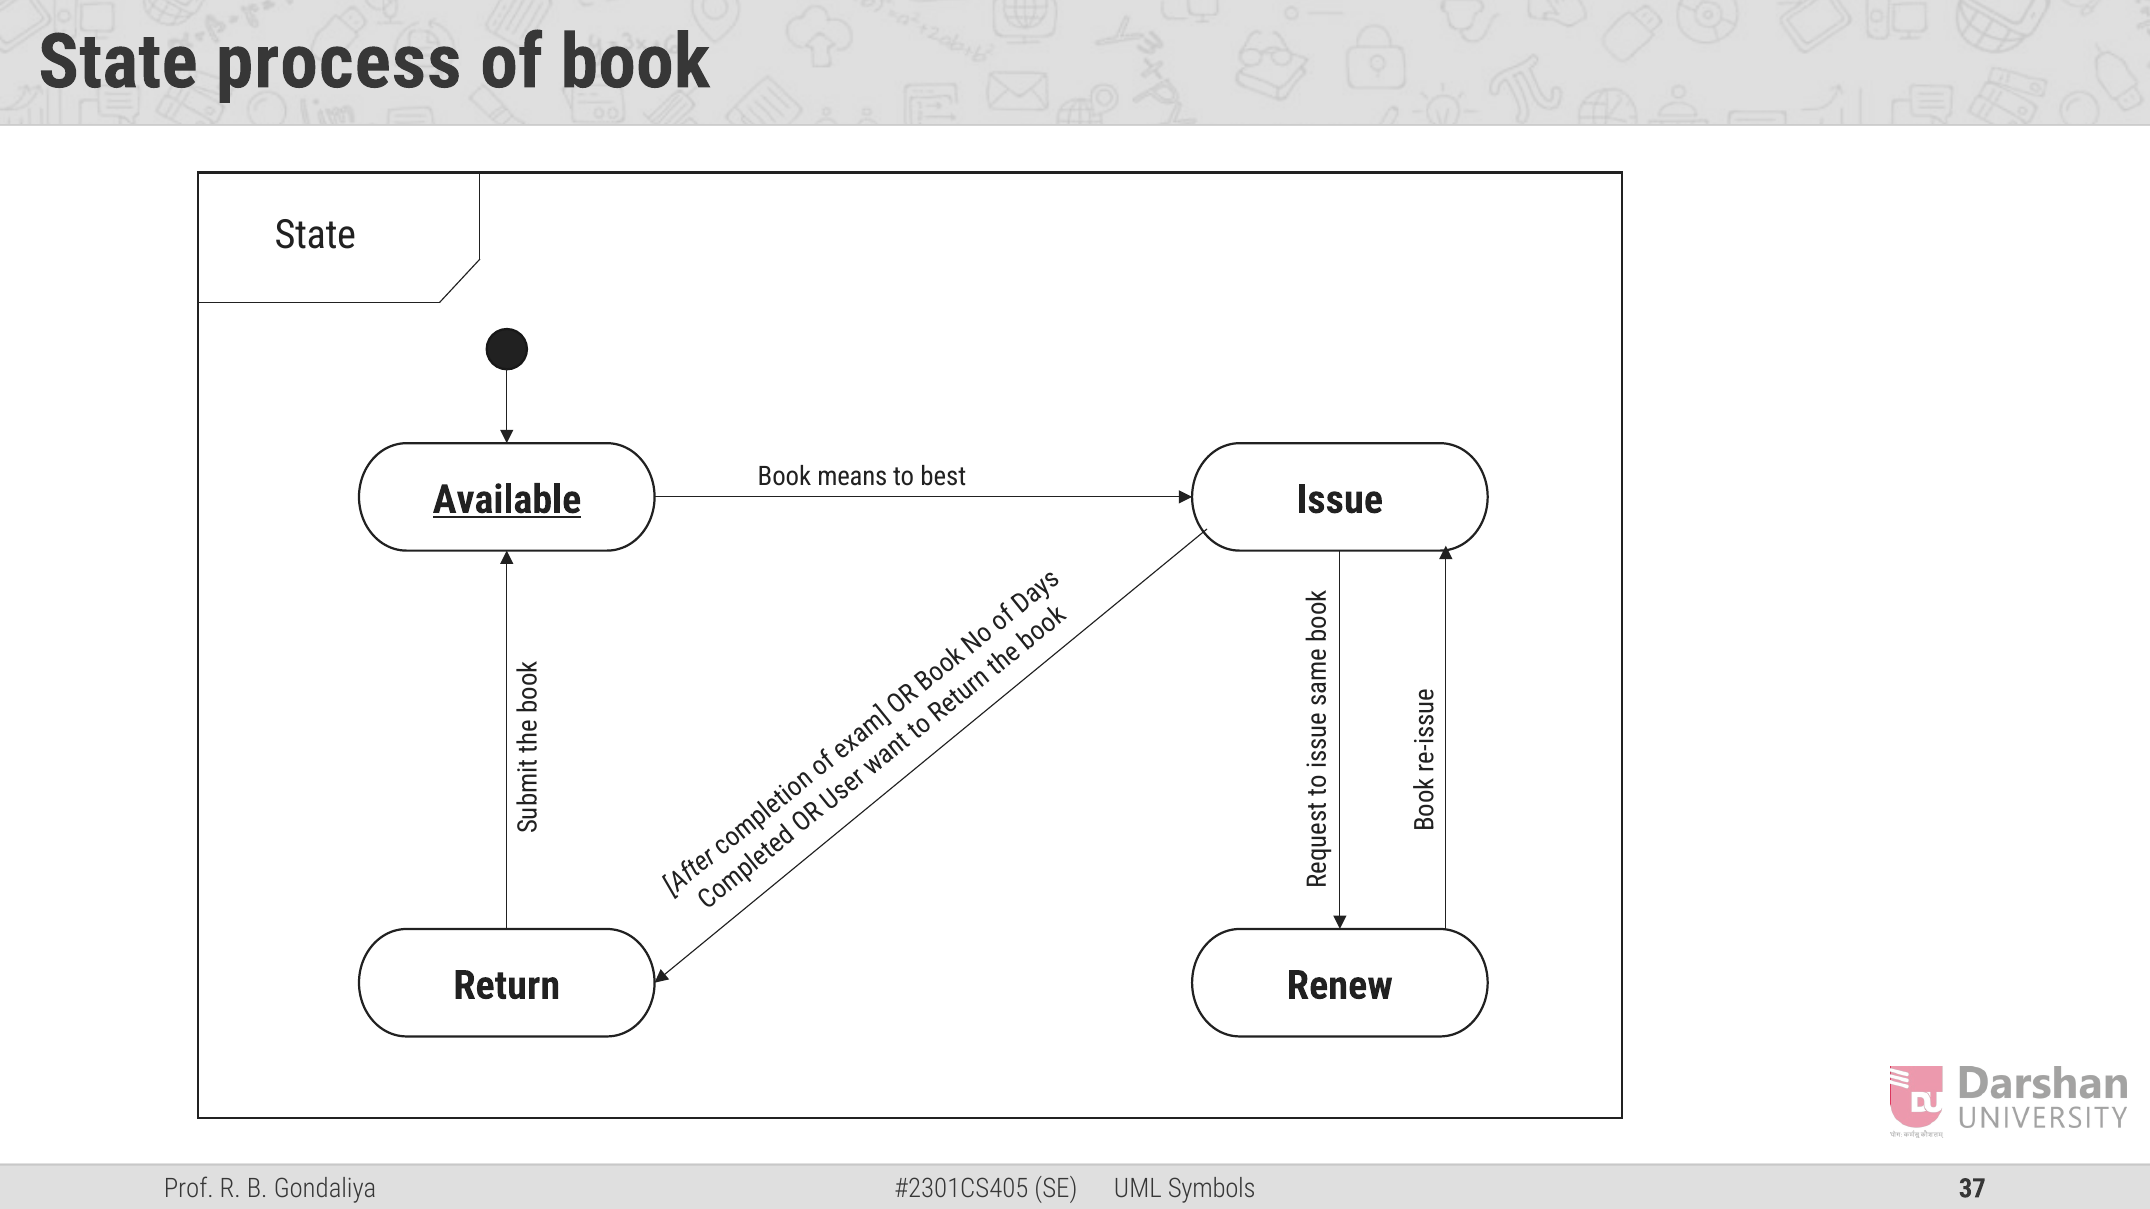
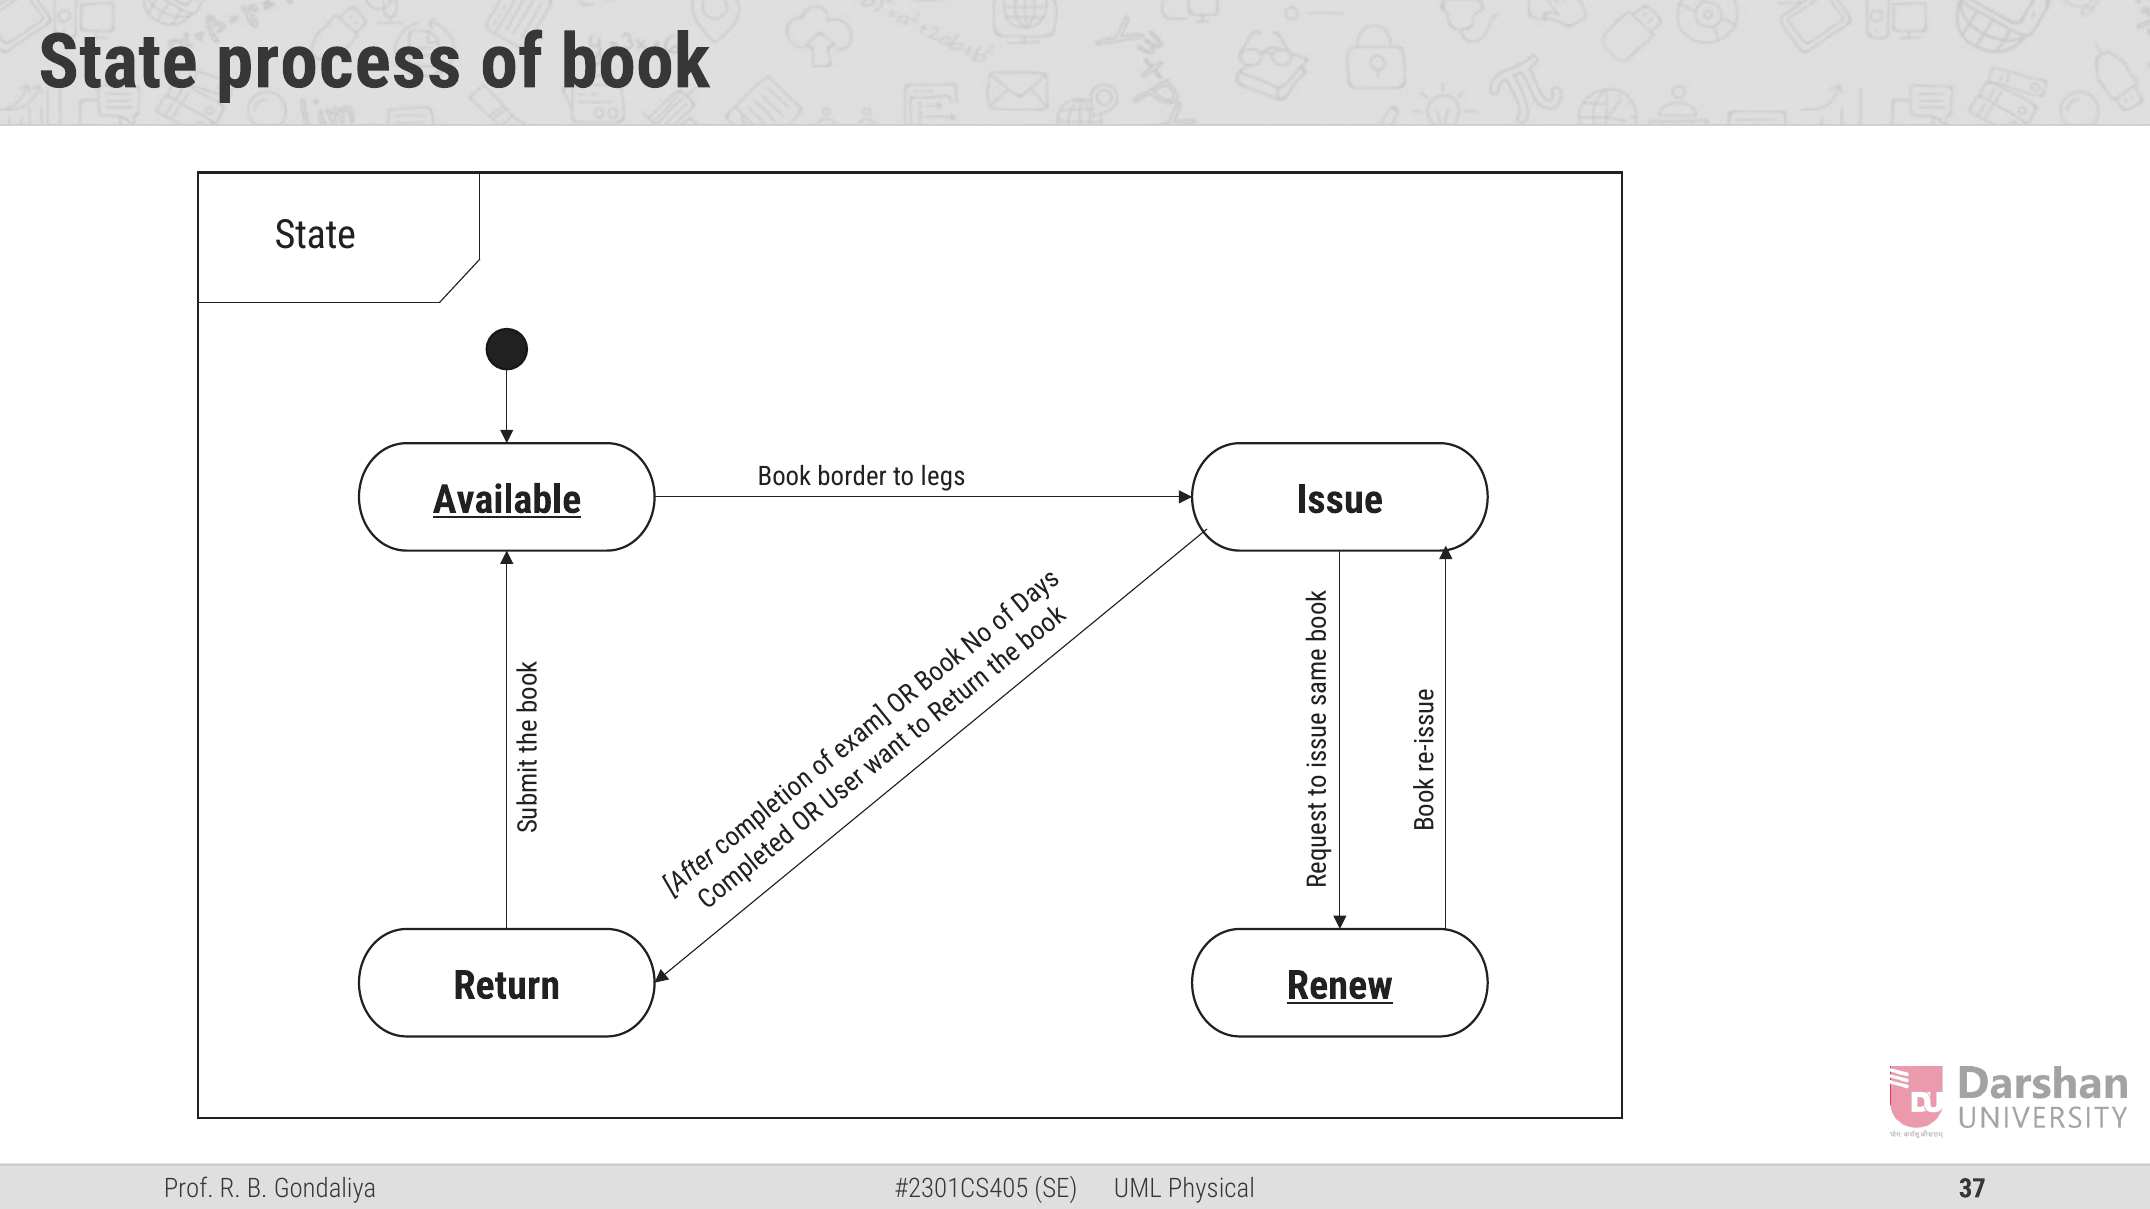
means: means -> border
best: best -> legs
Renew underline: none -> present
Symbols: Symbols -> Physical
